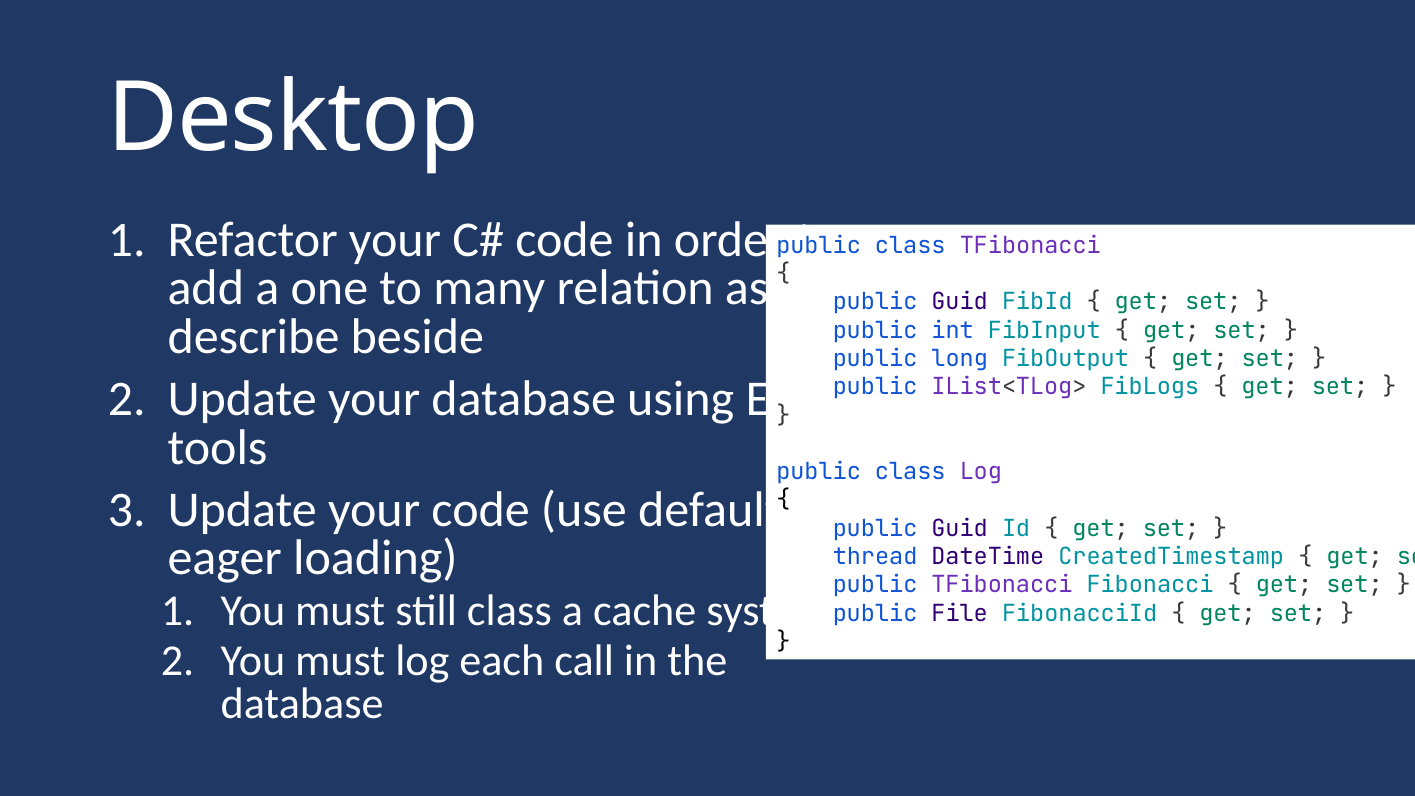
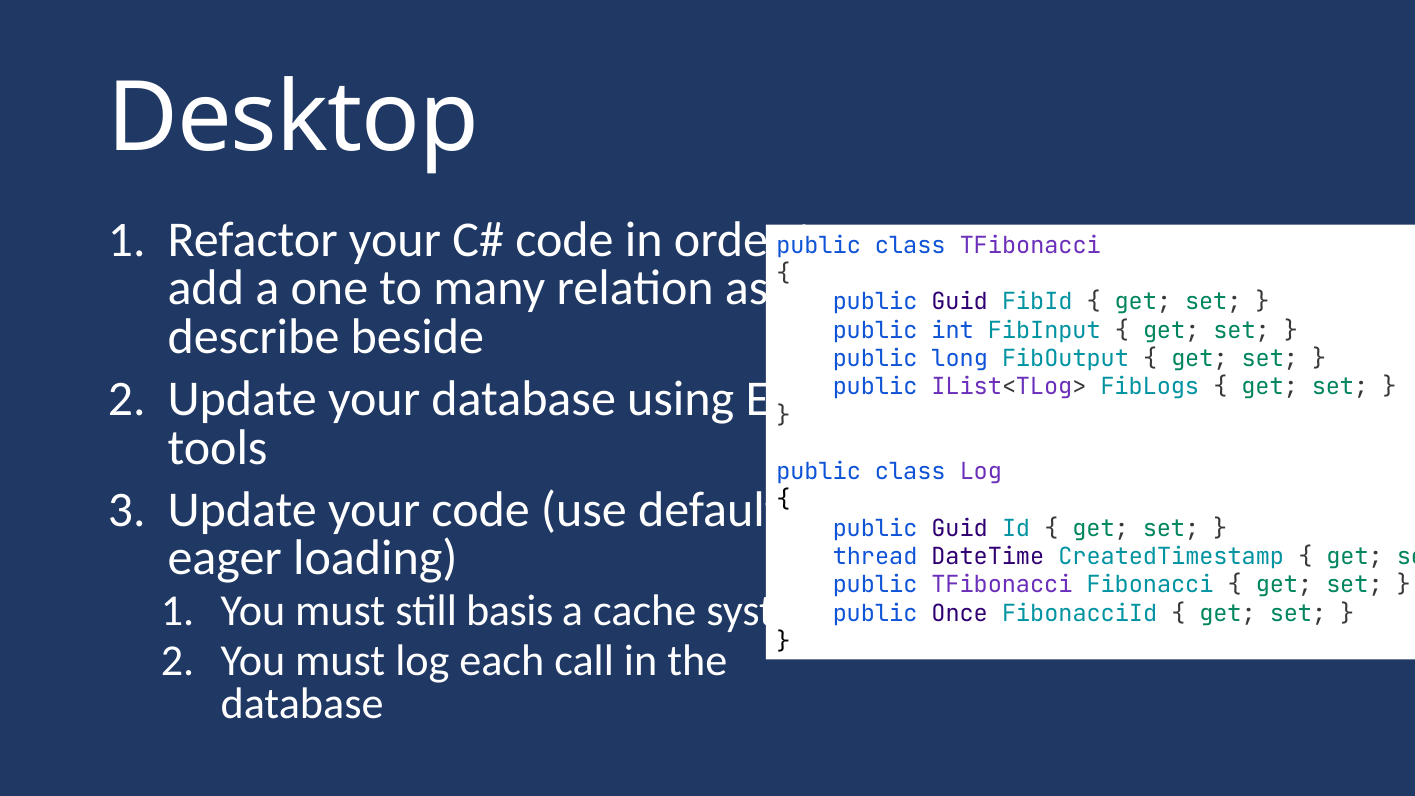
still class: class -> basis
File: File -> Once
